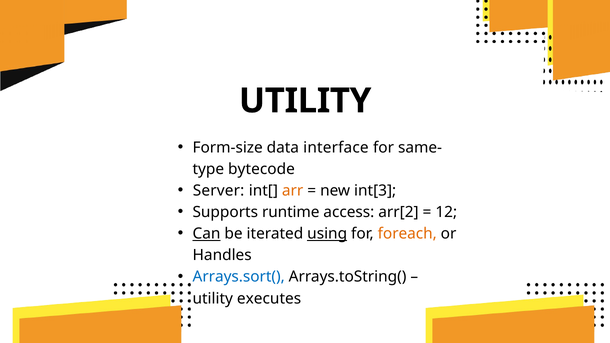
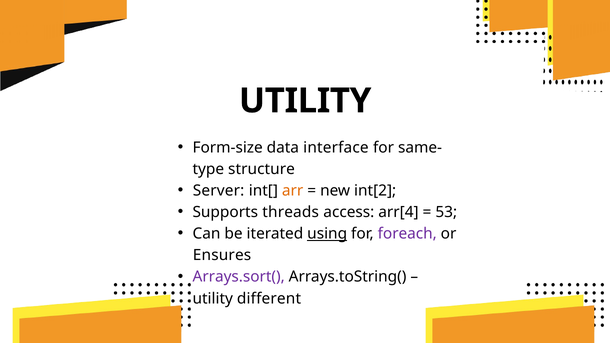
bytecode: bytecode -> structure
int[3: int[3 -> int[2
runtime: runtime -> threads
arr[2: arr[2 -> arr[4
12: 12 -> 53
Can underline: present -> none
foreach colour: orange -> purple
Handles: Handles -> Ensures
Arrays.sort( colour: blue -> purple
executes: executes -> different
